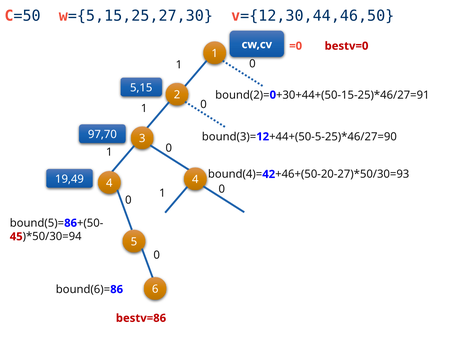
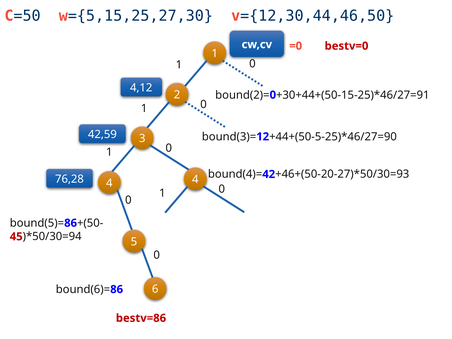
5,15: 5,15 -> 4,12
97,70: 97,70 -> 42,59
19,49: 19,49 -> 76,28
